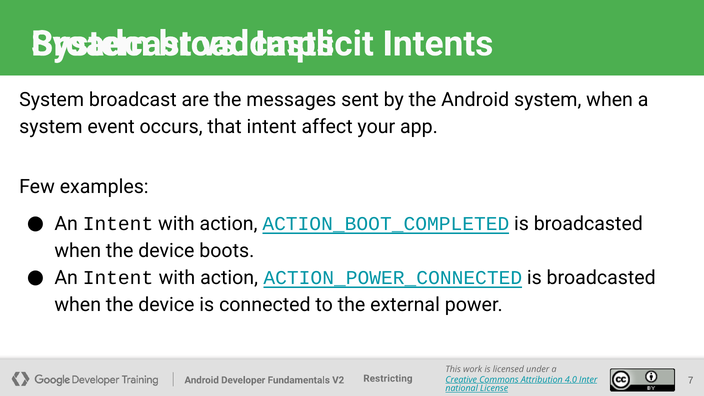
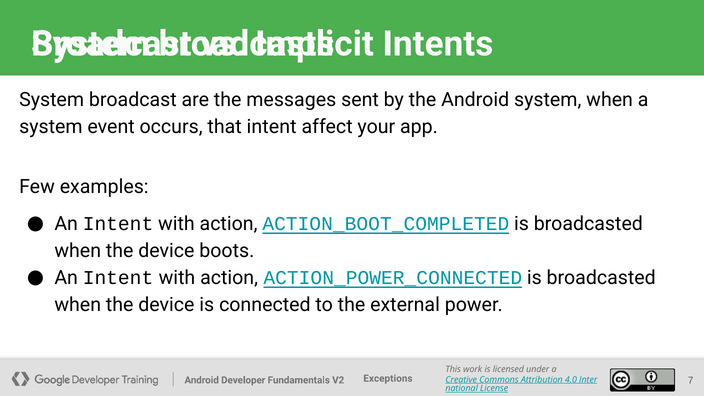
Restricting: Restricting -> Exceptions
